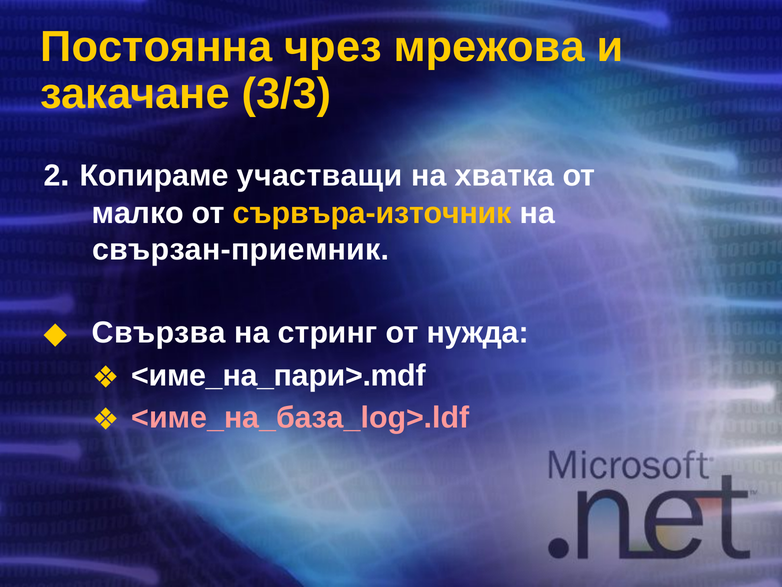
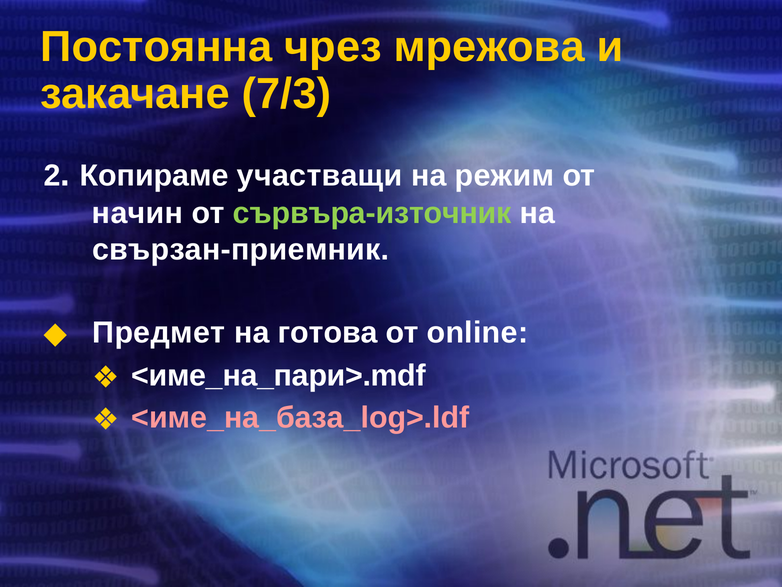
3/3: 3/3 -> 7/3
хватка: хватка -> режим
малко: малко -> начин
сървъра-източник colour: yellow -> light green
Свързва: Свързва -> Предмет
стринг: стринг -> готова
нужда: нужда -> online
